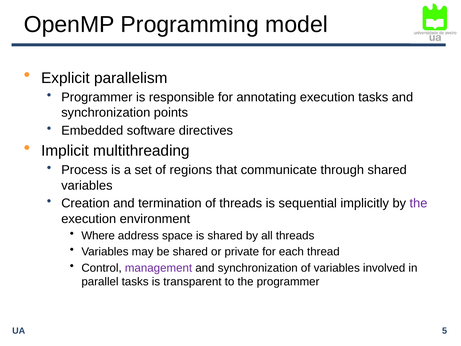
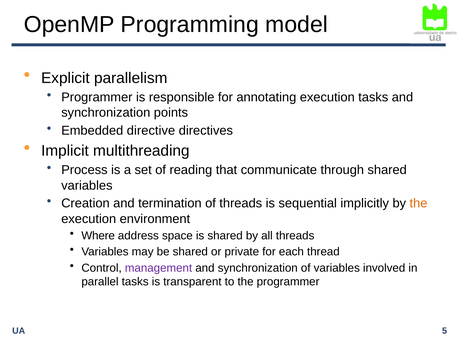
software: software -> directive
regions: regions -> reading
the at (418, 203) colour: purple -> orange
